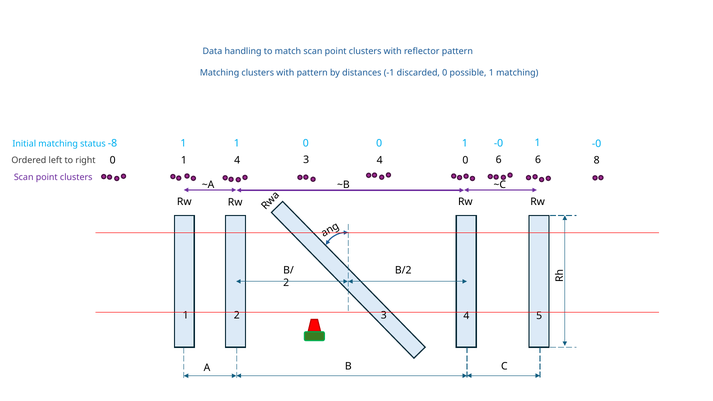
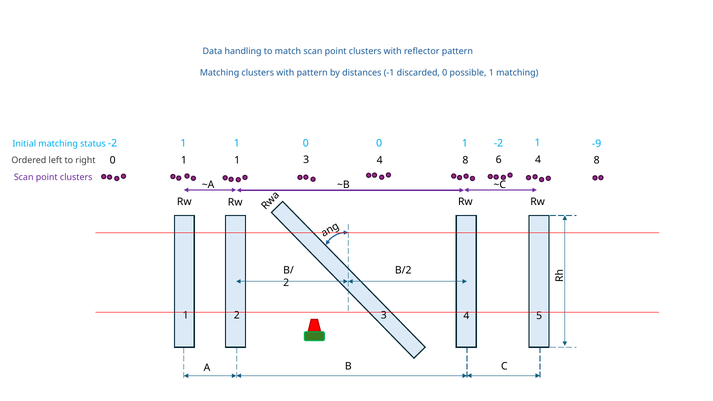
-8 at (112, 143): -8 -> -2
0 1 -0: -0 -> -2
-0 at (597, 144): -0 -> -9
0 1 4: 4 -> 1
3 4 0: 0 -> 8
6 6: 6 -> 4
